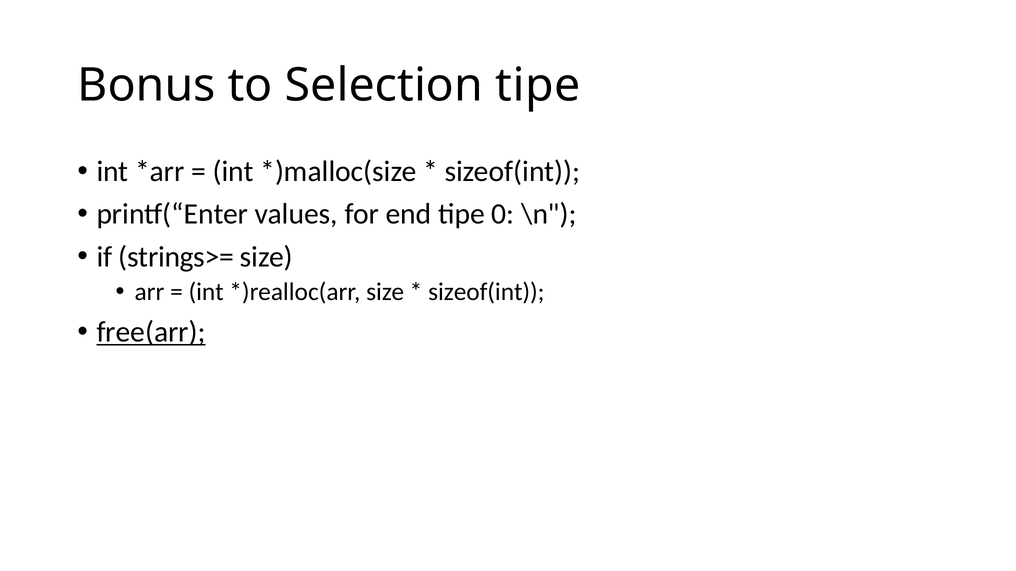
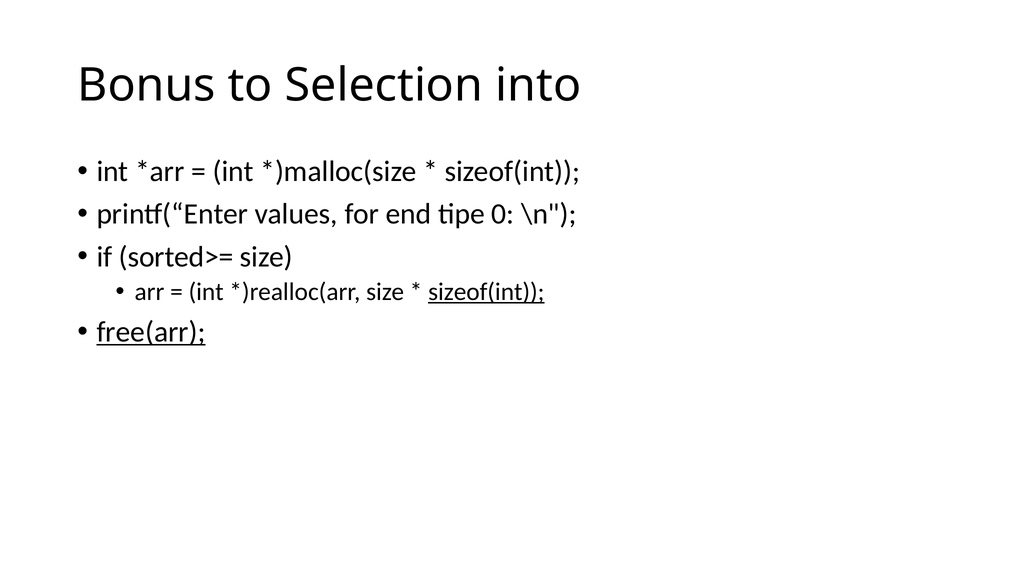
Selection tipe: tipe -> into
strings>=: strings>= -> sorted>=
sizeof(int at (486, 292) underline: none -> present
